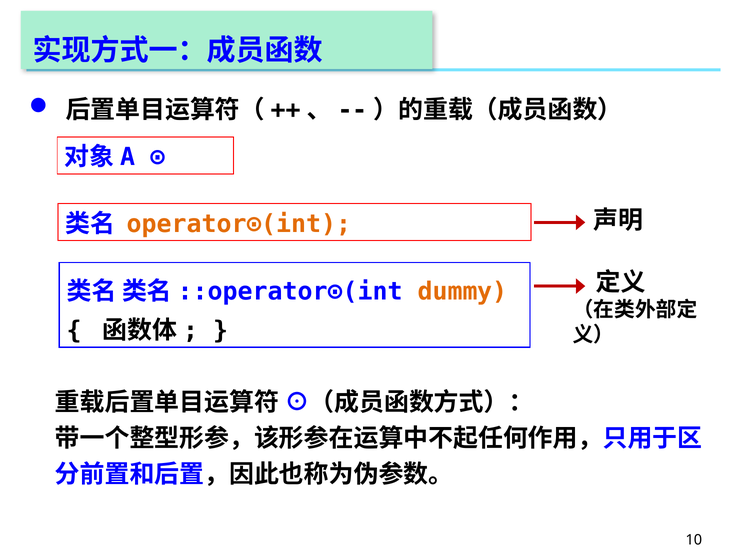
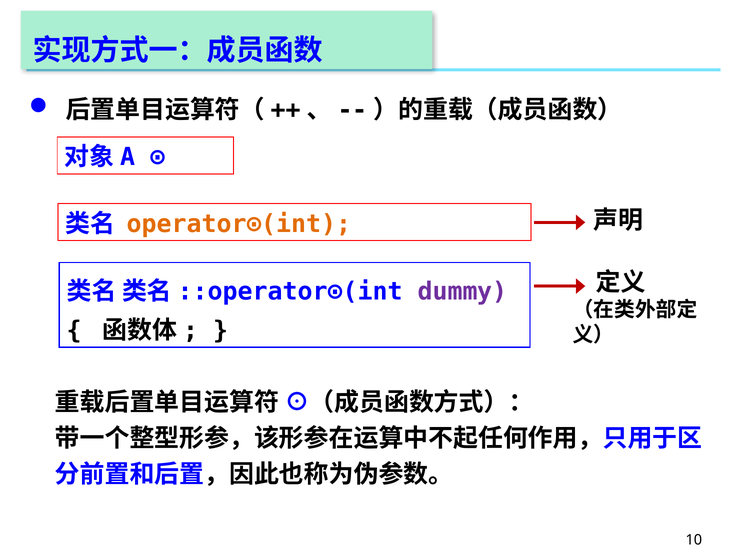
dummy colour: orange -> purple
